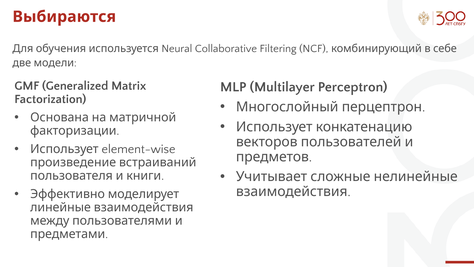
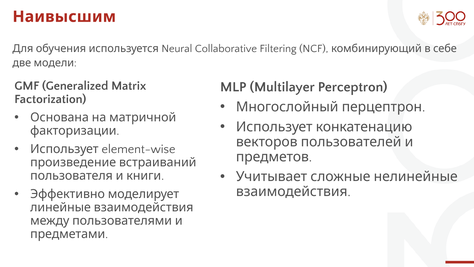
Выбираются: Выбираются -> Наивысшим
